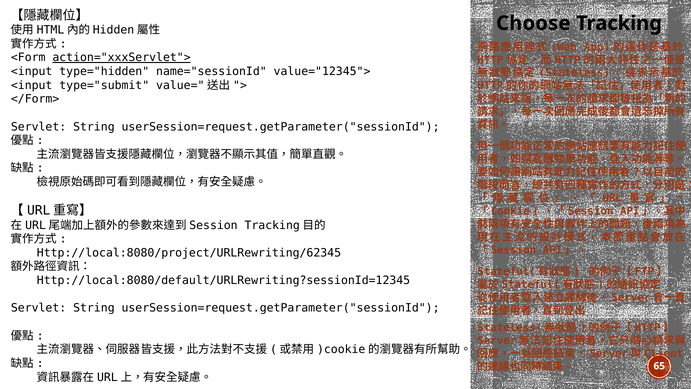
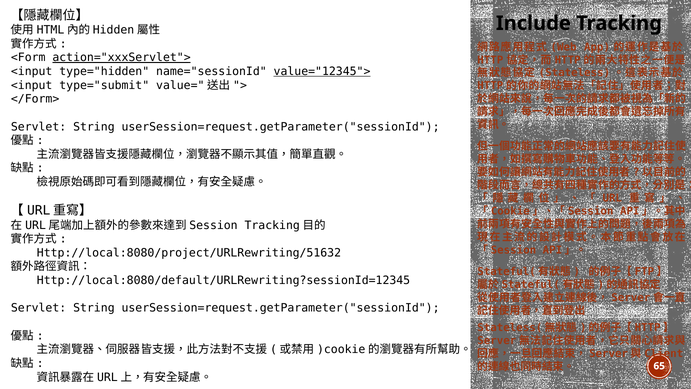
Choose: Choose -> Include
value="12345"> underline: none -> present
Http://local:8080/project/URLRewriting/62345: Http://local:8080/project/URLRewriting/62345 -> Http://local:8080/project/URLRewriting/51632
